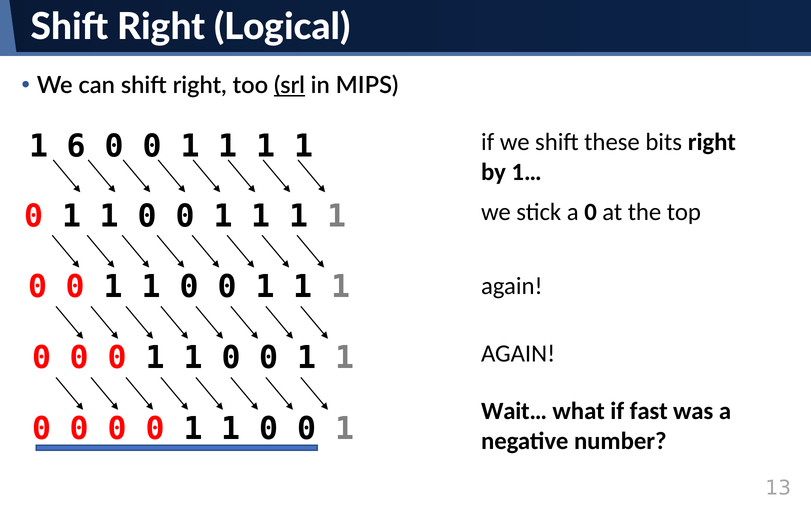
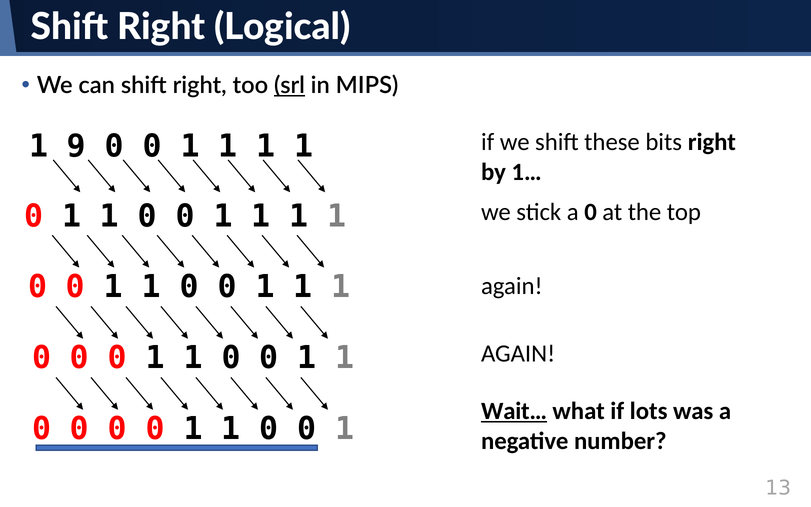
6: 6 -> 9
Wait… underline: none -> present
fast: fast -> lots
